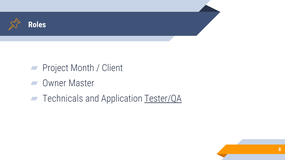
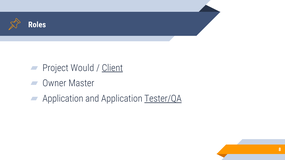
Month: Month -> Would
Client underline: none -> present
Technicals at (63, 99): Technicals -> Application
